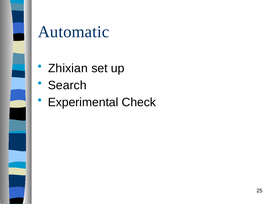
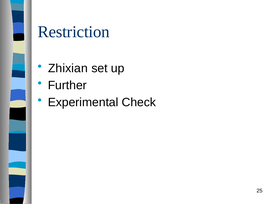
Automatic: Automatic -> Restriction
Search: Search -> Further
